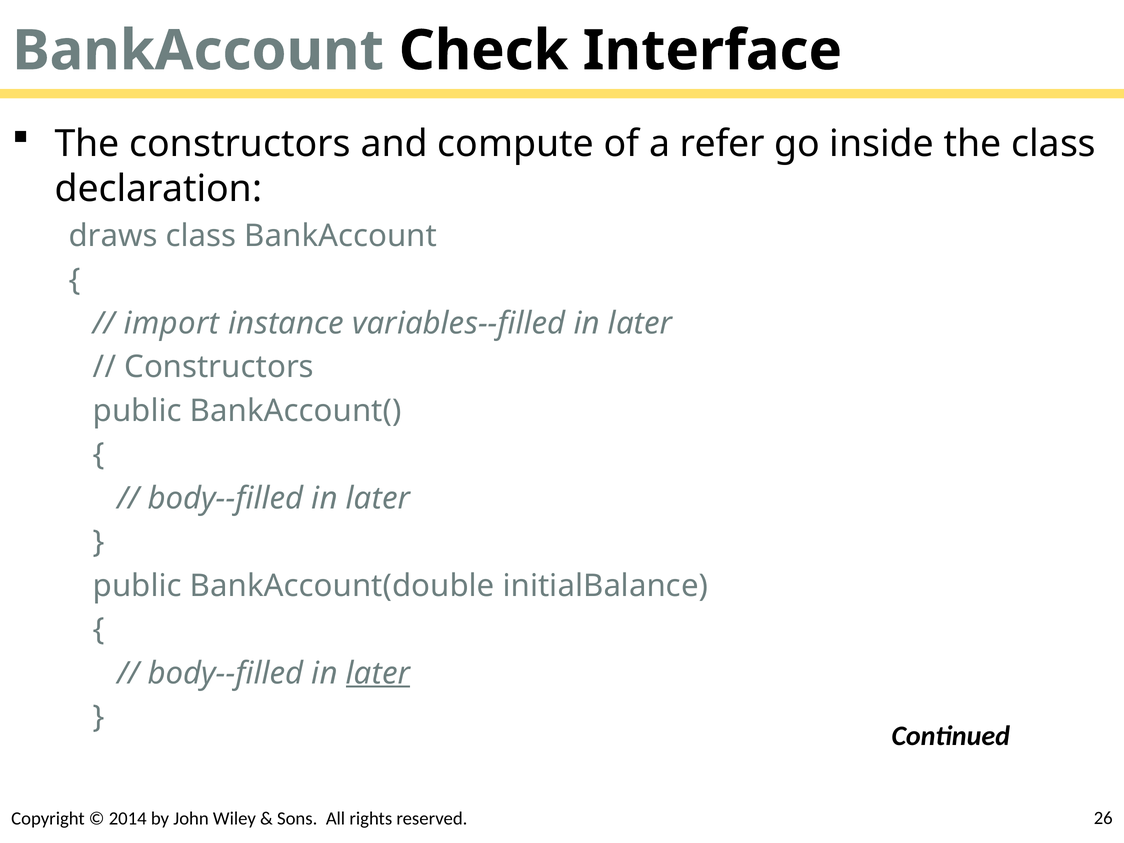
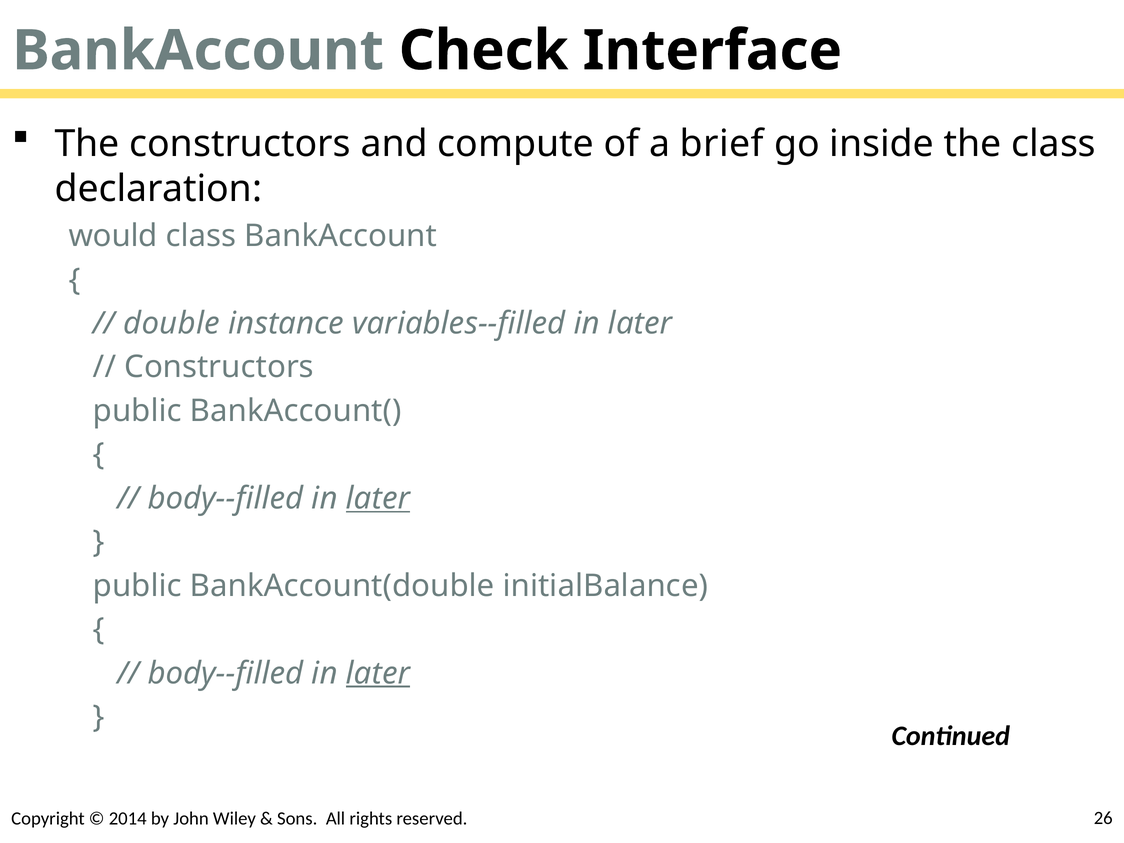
refer: refer -> brief
draws: draws -> would
import: import -> double
later at (378, 498) underline: none -> present
